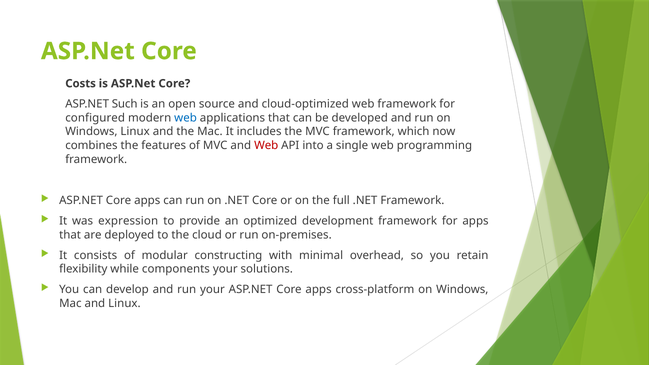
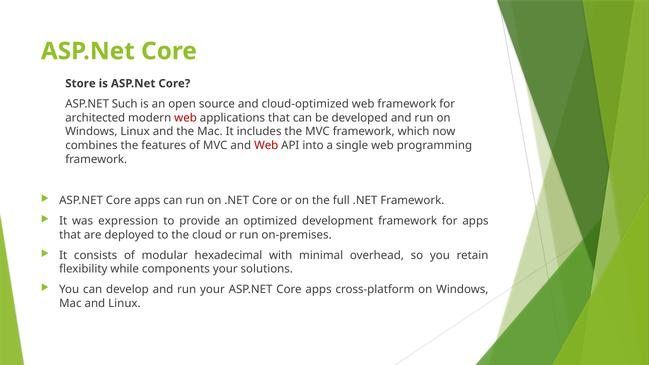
Costs: Costs -> Store
configured: configured -> architected
web at (186, 118) colour: blue -> red
constructing: constructing -> hexadecimal
